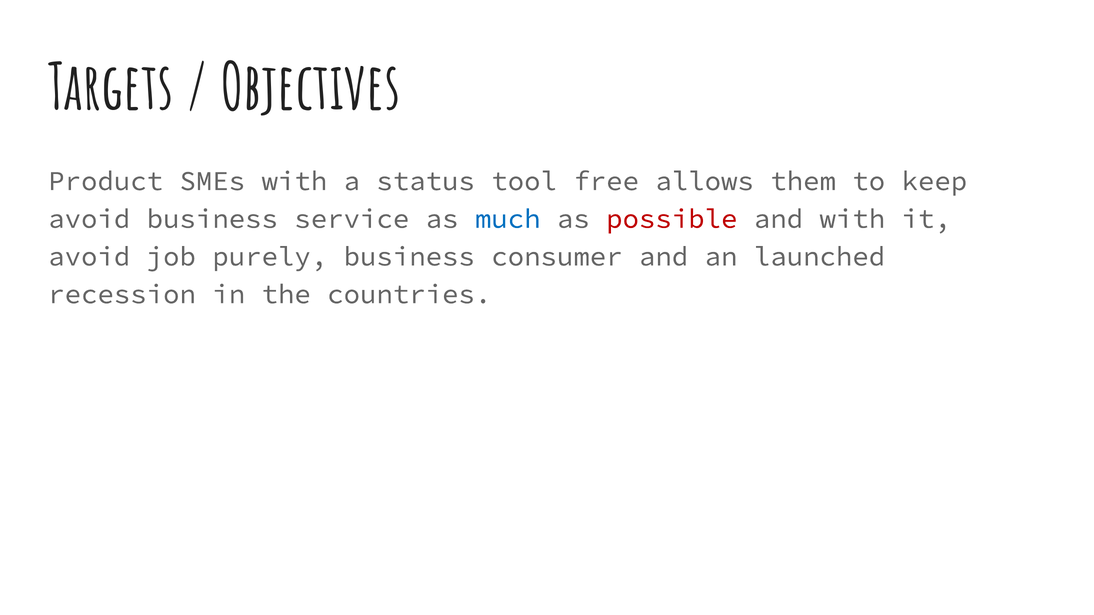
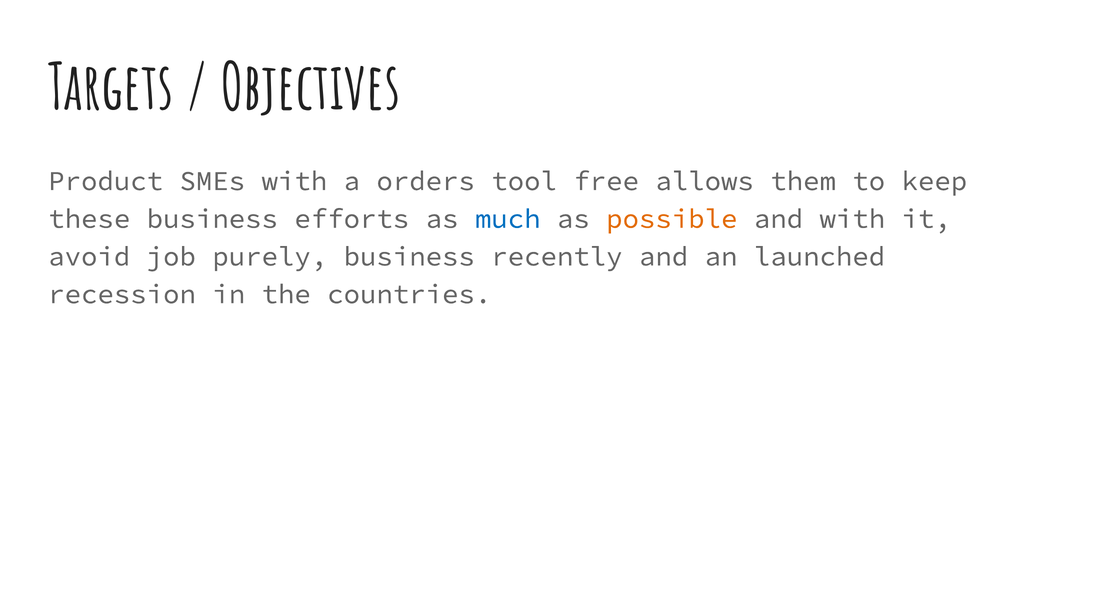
status: status -> orders
avoid at (89, 219): avoid -> these
service: service -> efforts
possible colour: red -> orange
consumer: consumer -> recently
